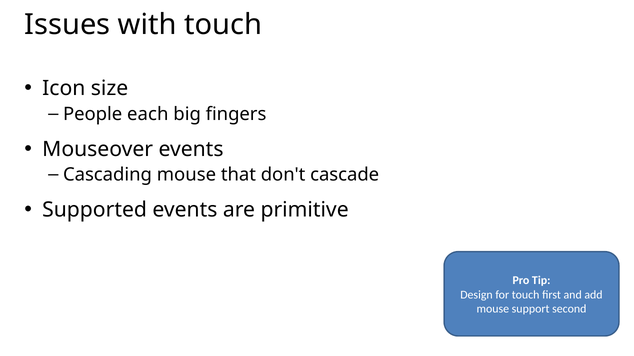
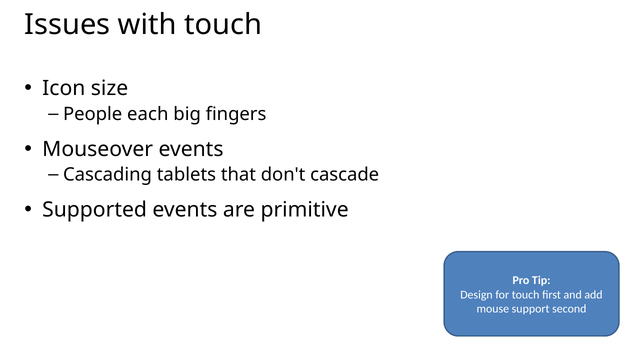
Cascading mouse: mouse -> tablets
